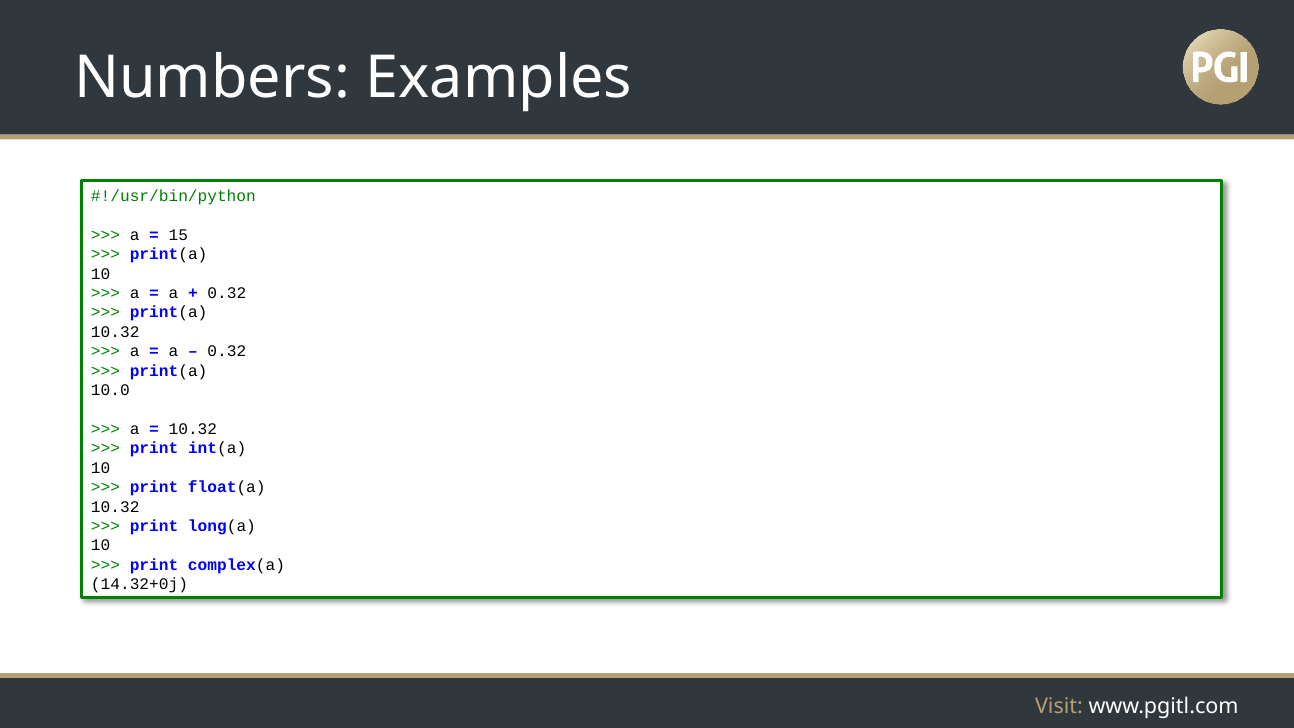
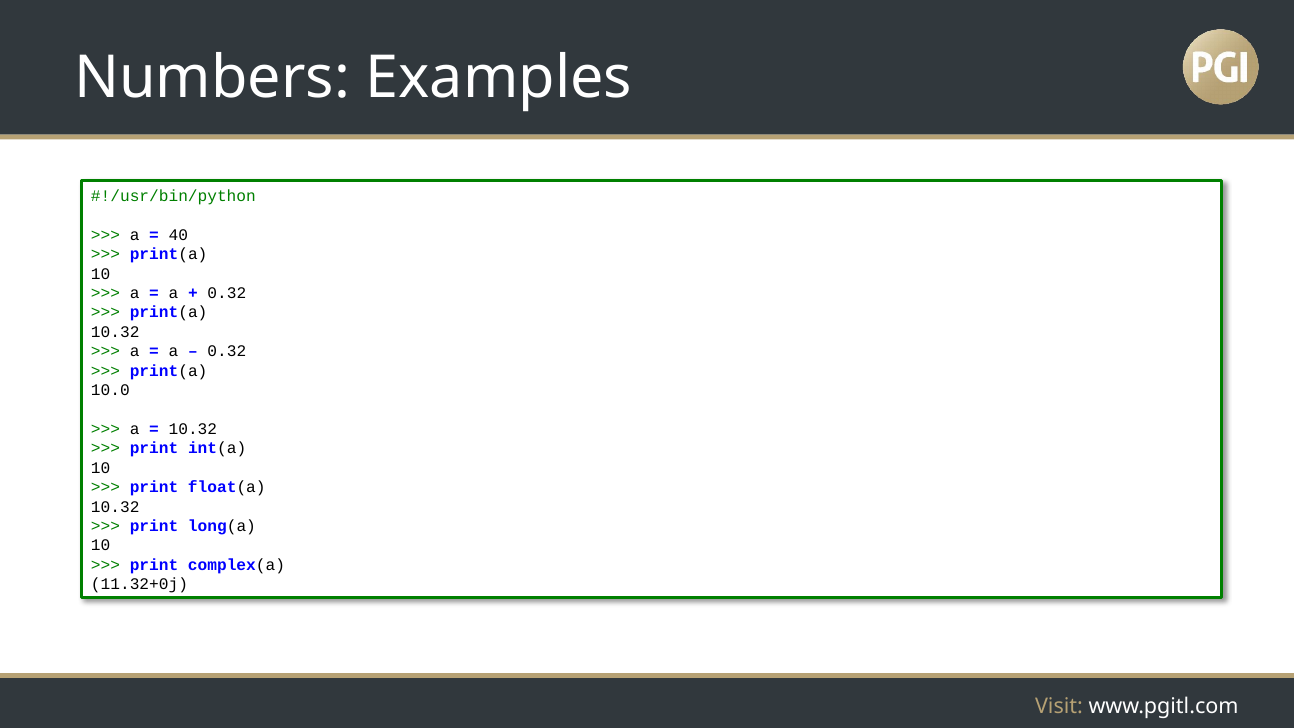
15: 15 -> 40
14.32+0j: 14.32+0j -> 11.32+0j
